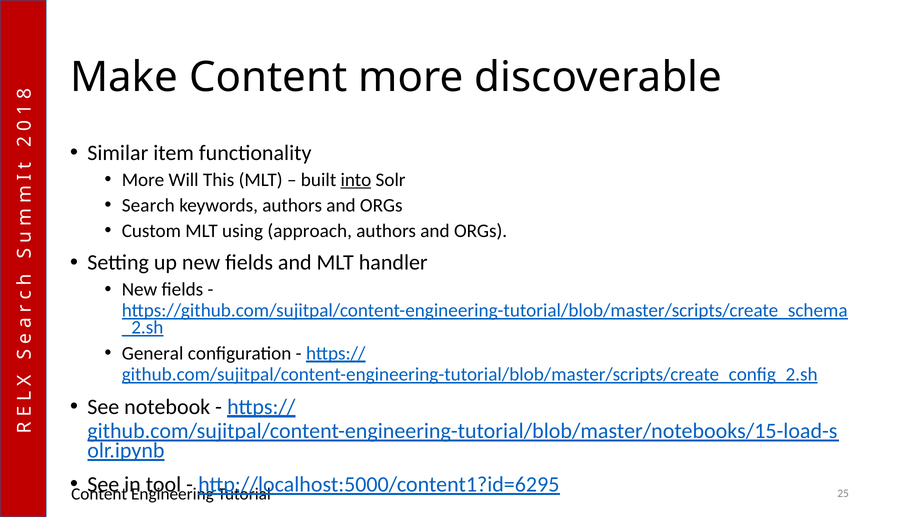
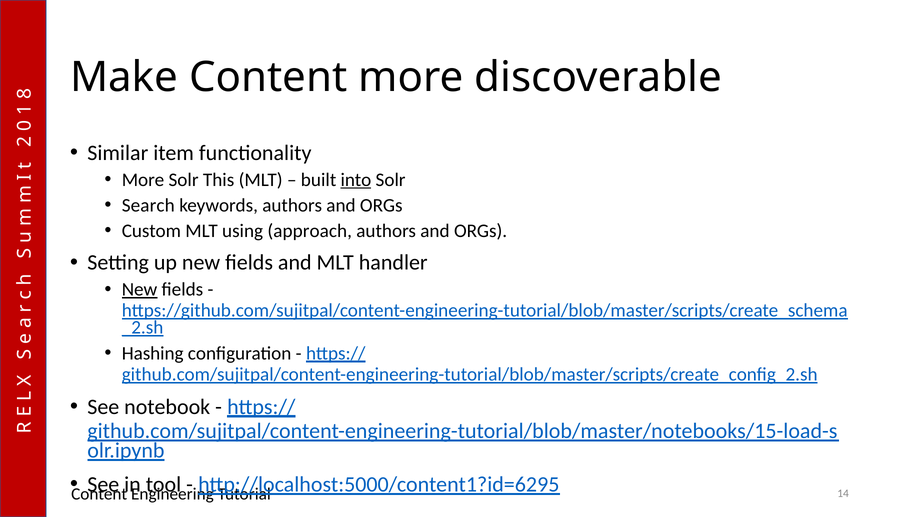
More Will: Will -> Solr
New at (140, 290) underline: none -> present
General: General -> Hashing
25: 25 -> 14
